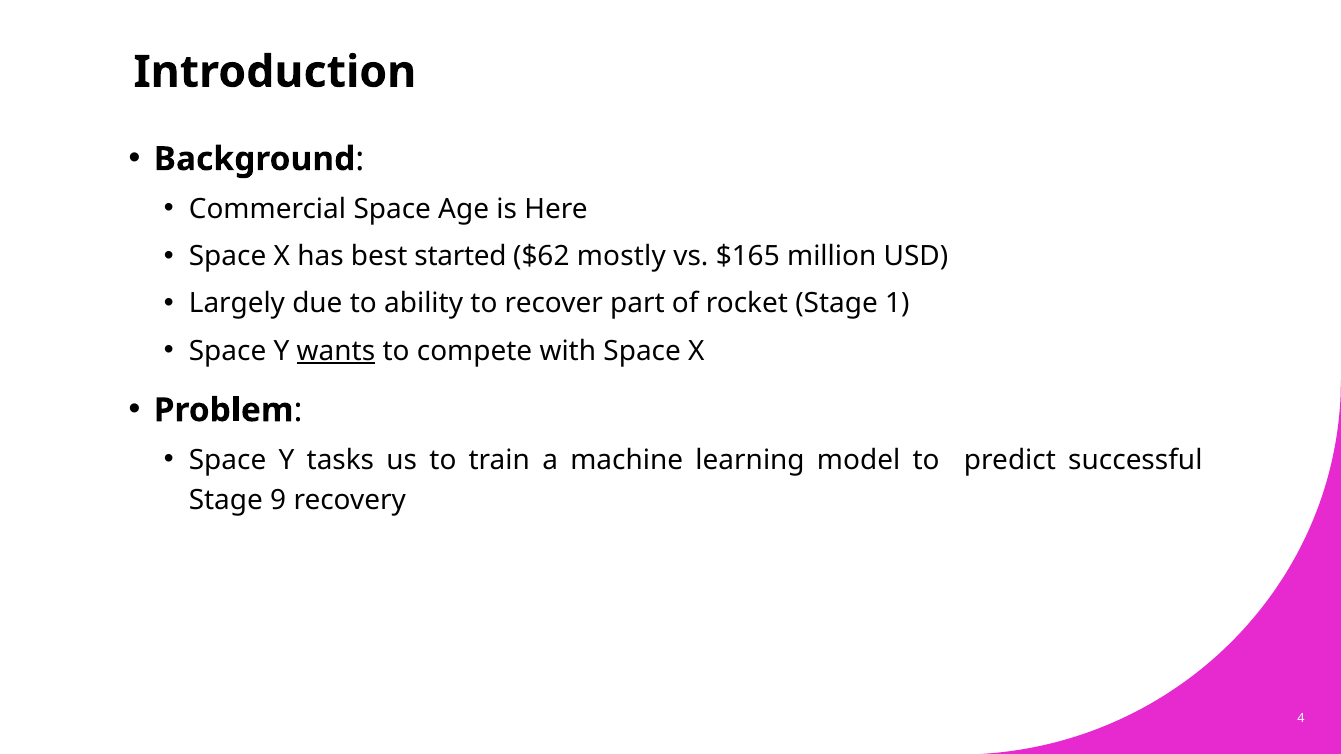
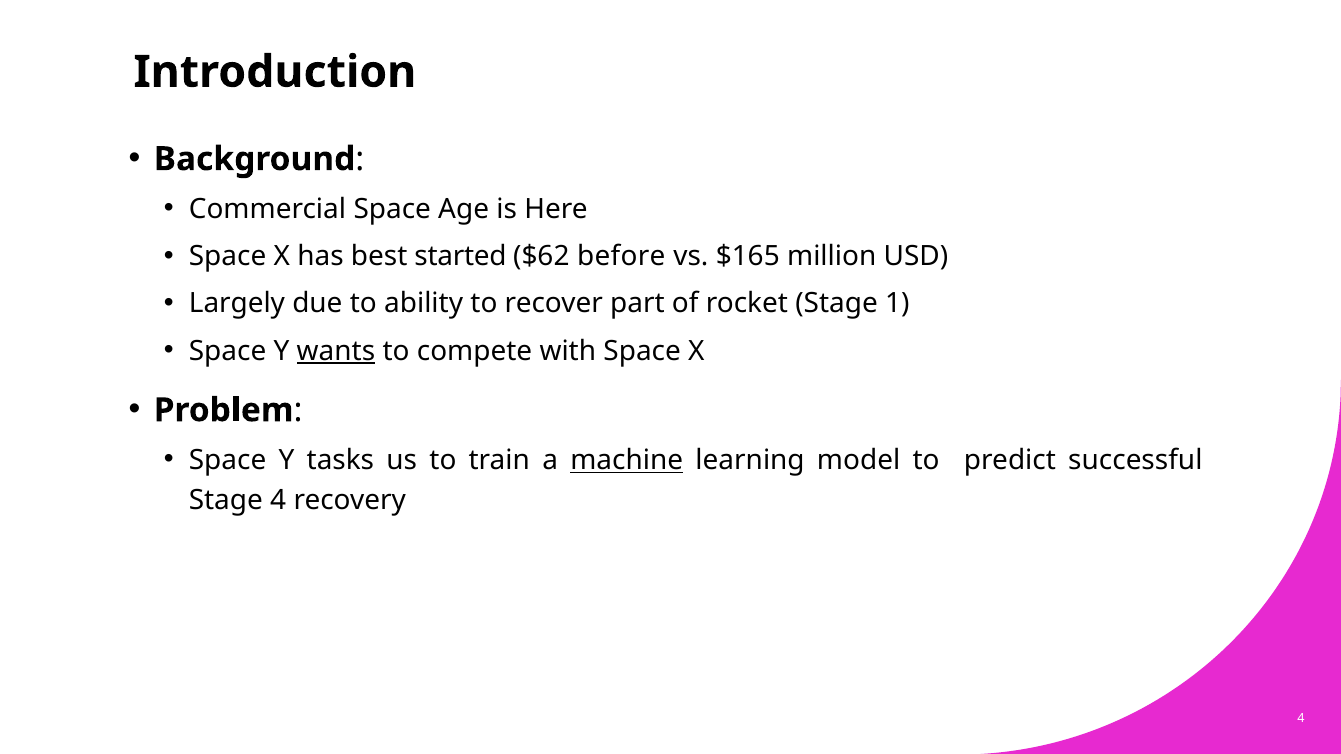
mostly: mostly -> before
machine underline: none -> present
Stage 9: 9 -> 4
